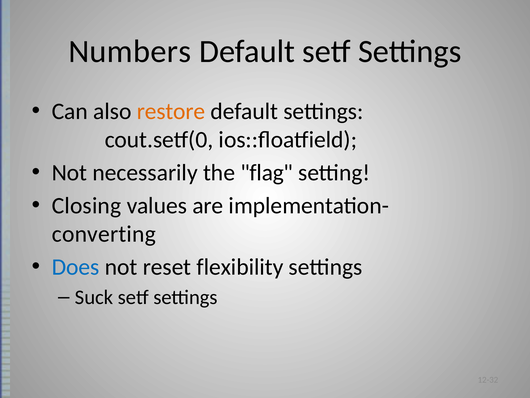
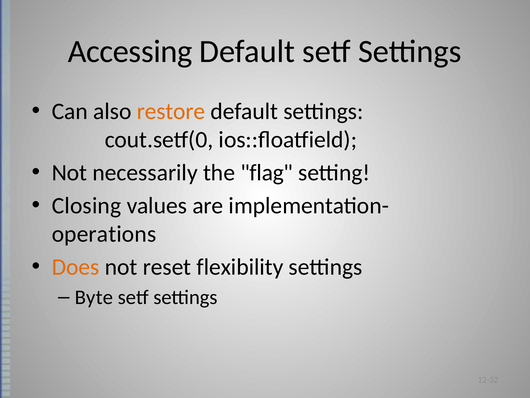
Numbers: Numbers -> Accessing
converting: converting -> operations
Does colour: blue -> orange
Suck: Suck -> Byte
